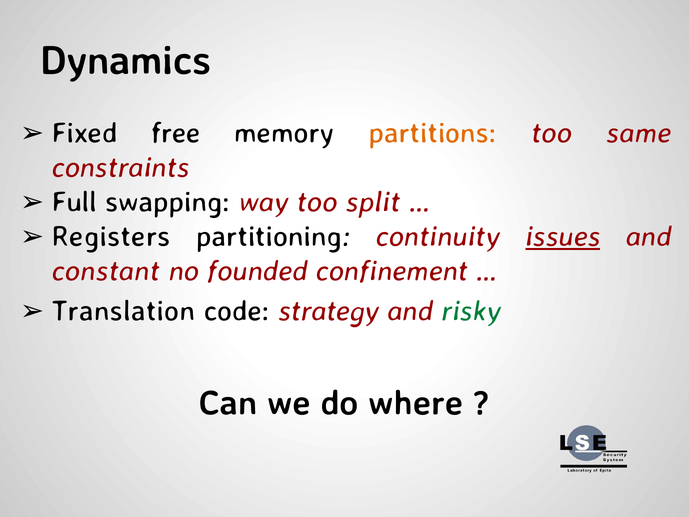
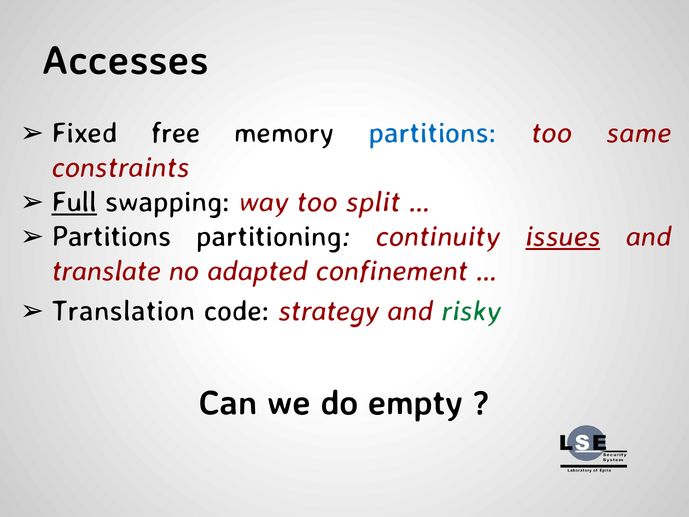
Dynamics: Dynamics -> Accesses
partitions at (433, 133) colour: orange -> blue
Full underline: none -> present
Registers at (111, 237): Registers -> Partitions
constant: constant -> translate
founded: founded -> adapted
where: where -> empty
